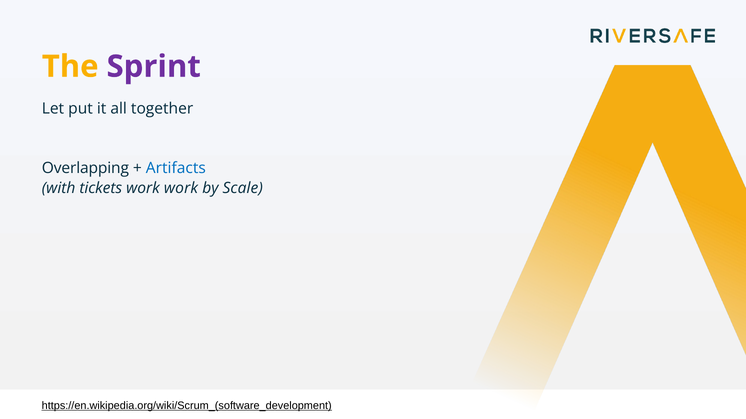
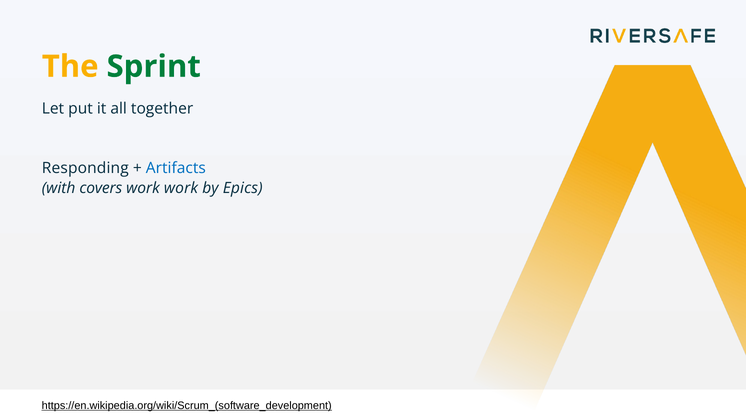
Sprint colour: purple -> green
Overlapping: Overlapping -> Responding
tickets: tickets -> covers
Scale: Scale -> Epics
